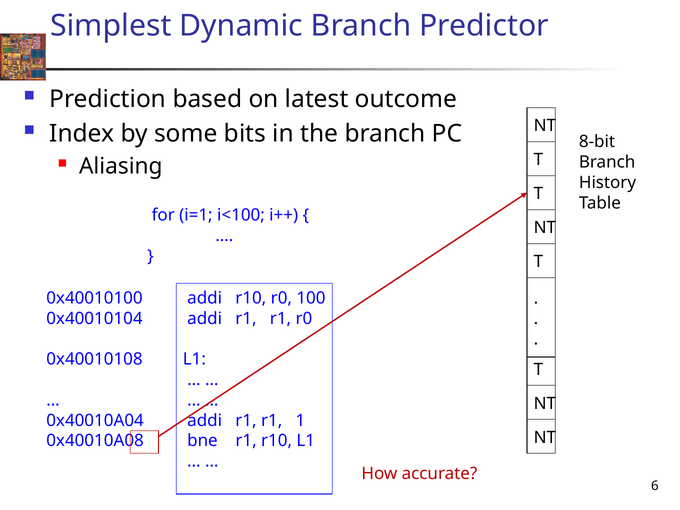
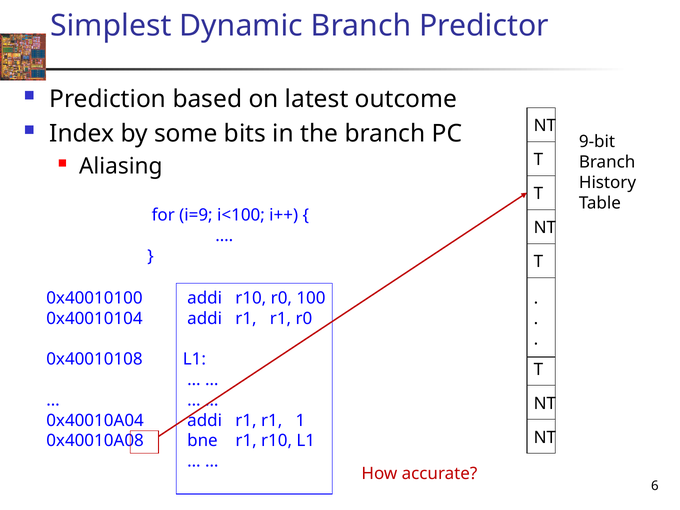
8-bit: 8-bit -> 9-bit
i=1: i=1 -> i=9
